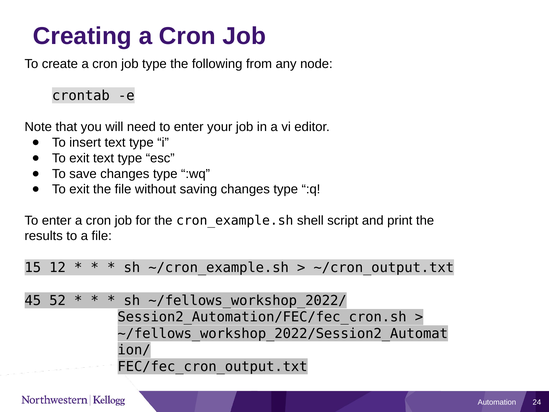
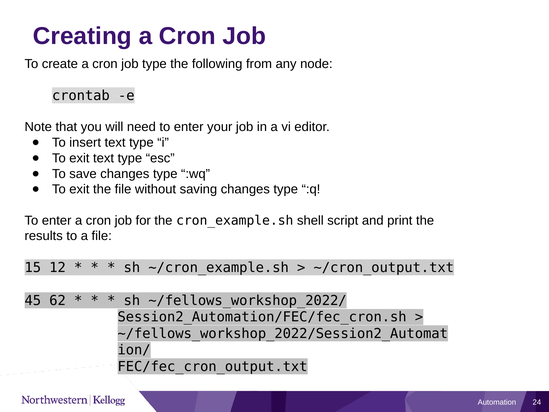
52: 52 -> 62
